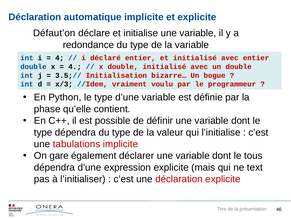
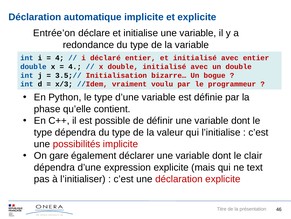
Défaut’on: Défaut’on -> Entrée’on
tabulations: tabulations -> possibilités
tous: tous -> clair
